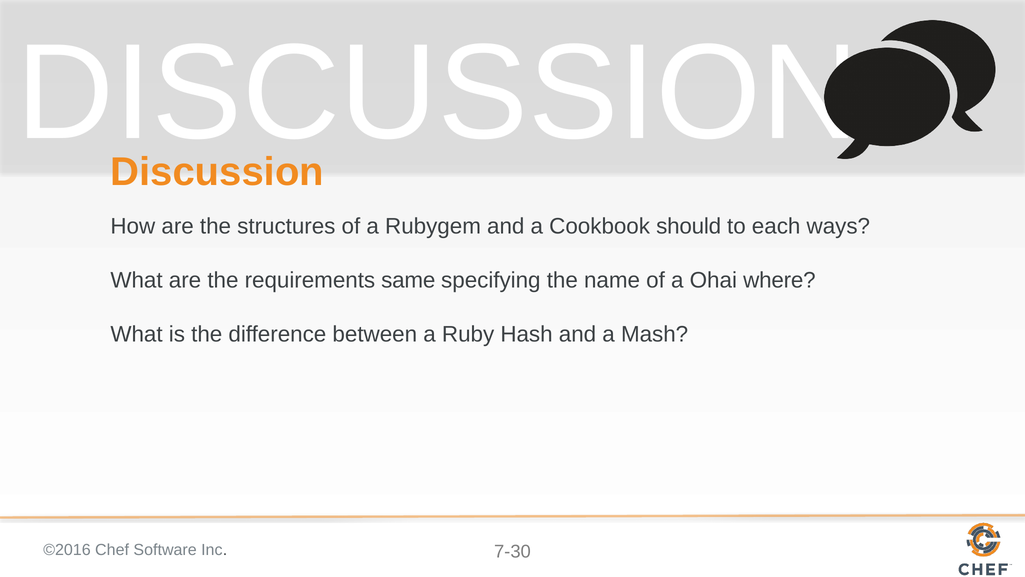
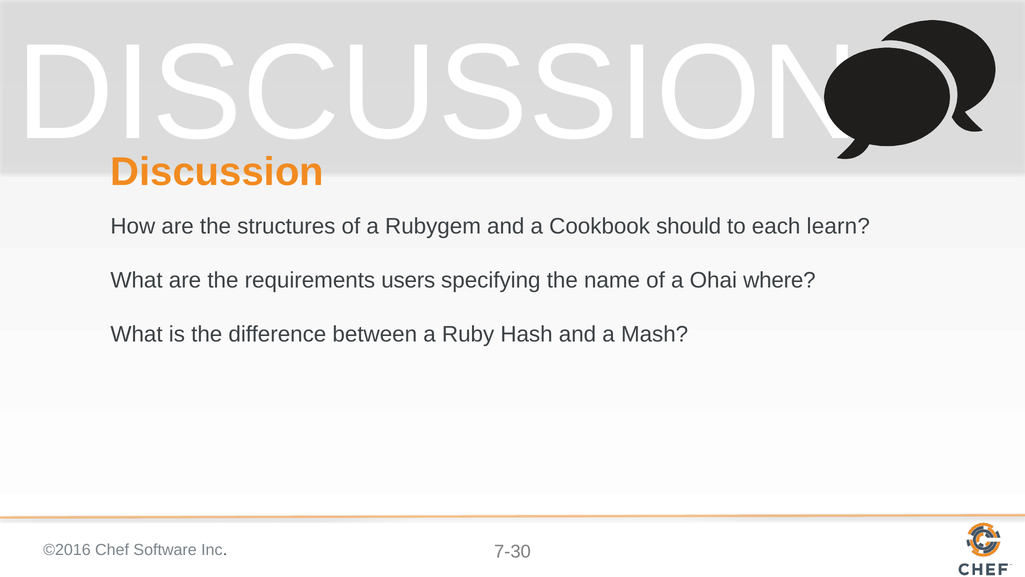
ways: ways -> learn
same: same -> users
